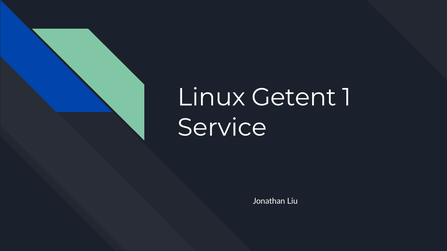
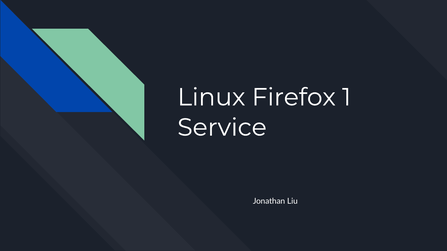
Getent: Getent -> Firefox
